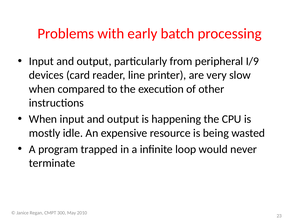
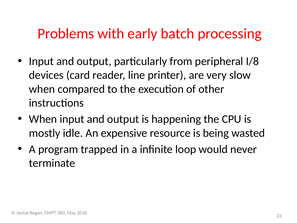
I/9: I/9 -> I/8
